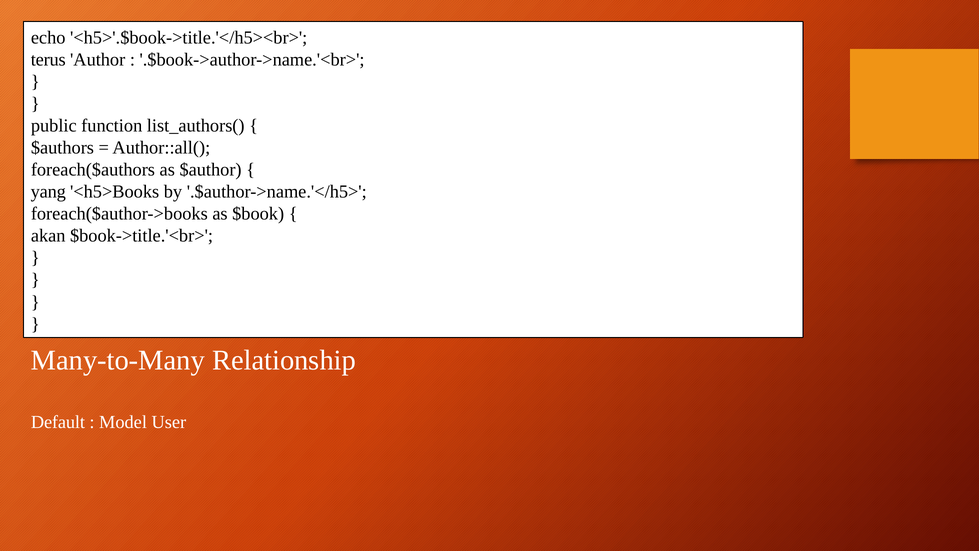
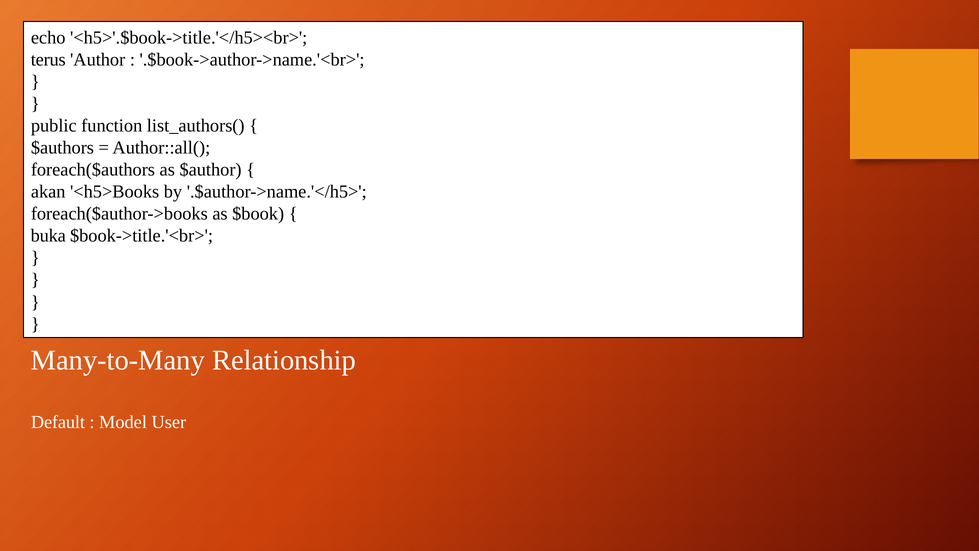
yang: yang -> akan
akan: akan -> buka
